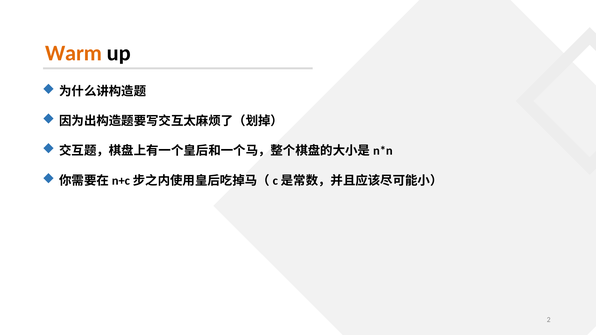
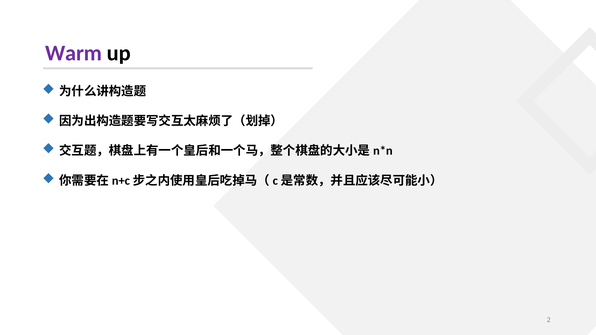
Warm colour: orange -> purple
